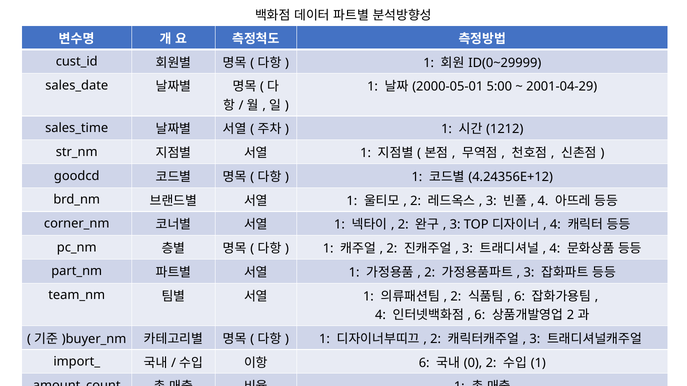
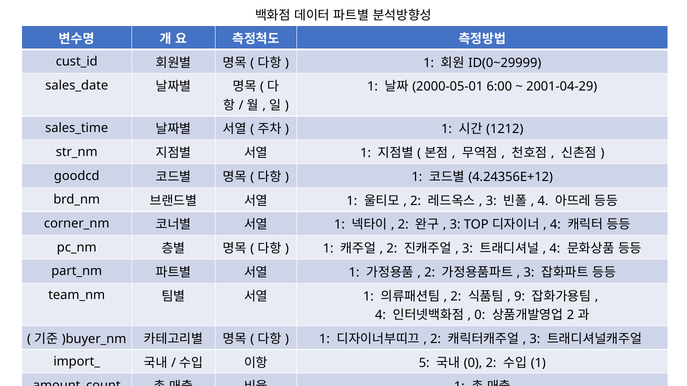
5:00: 5:00 -> 6:00
6 at (520, 297): 6 -> 9
6 at (480, 315): 6 -> 0
6 at (424, 363): 6 -> 5
